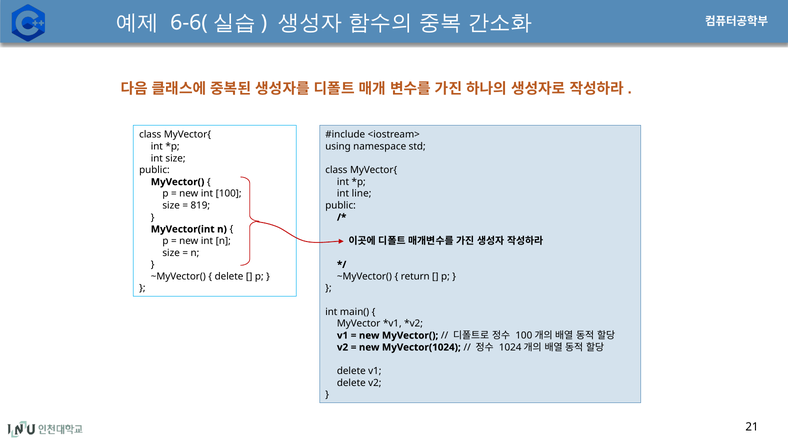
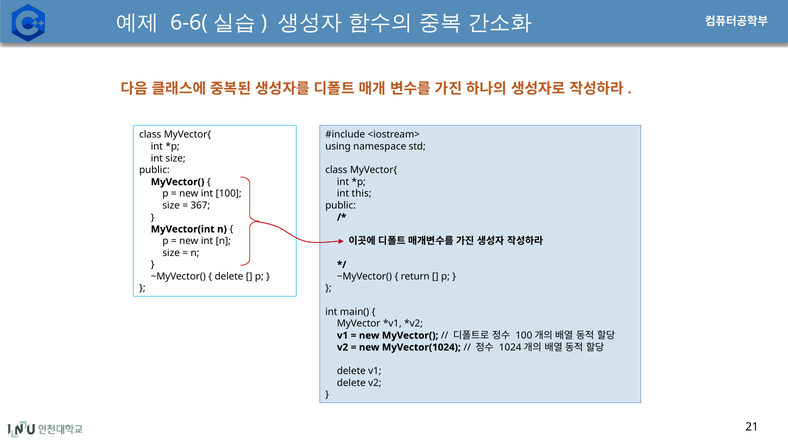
line: line -> this
819: 819 -> 367
